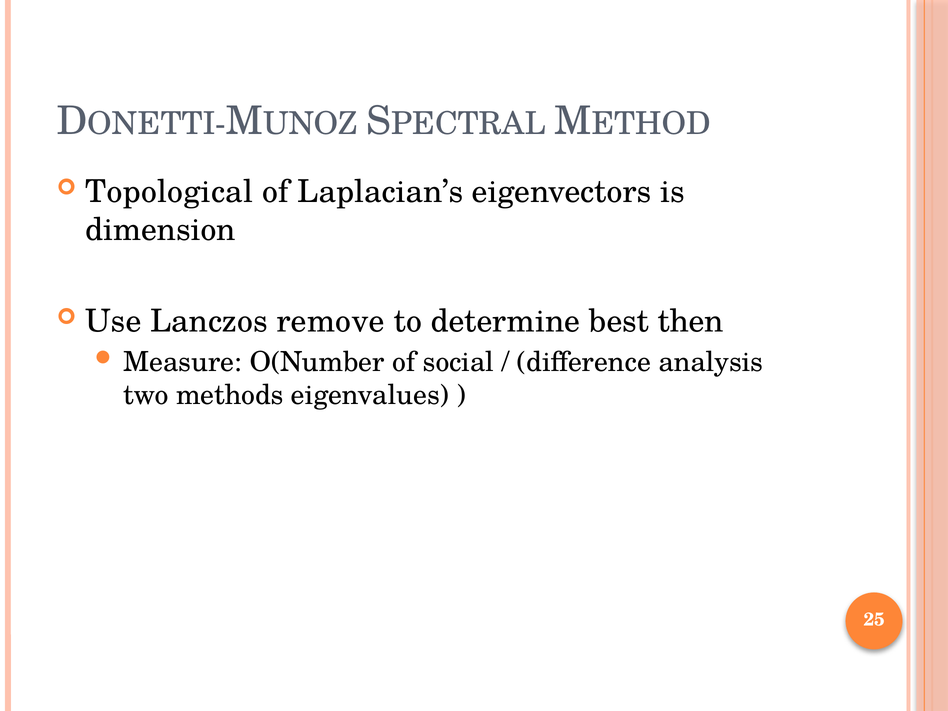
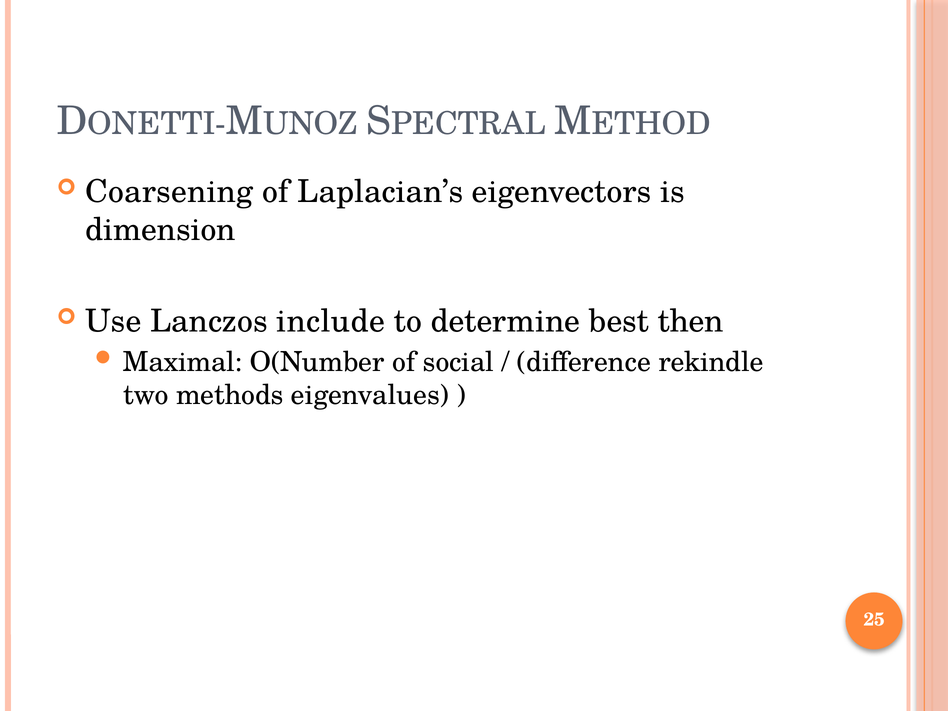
Topological: Topological -> Coarsening
remove: remove -> include
Measure: Measure -> Maximal
analysis: analysis -> rekindle
